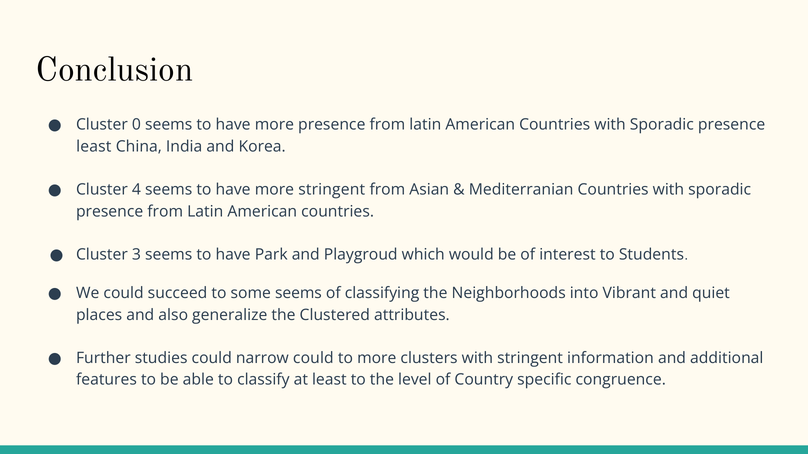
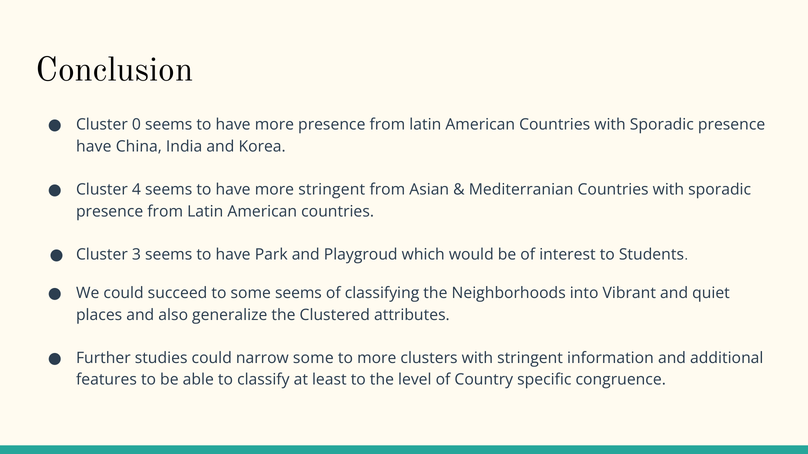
least at (94, 147): least -> have
narrow could: could -> some
